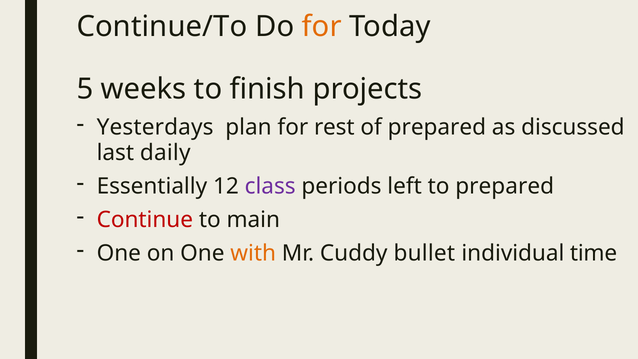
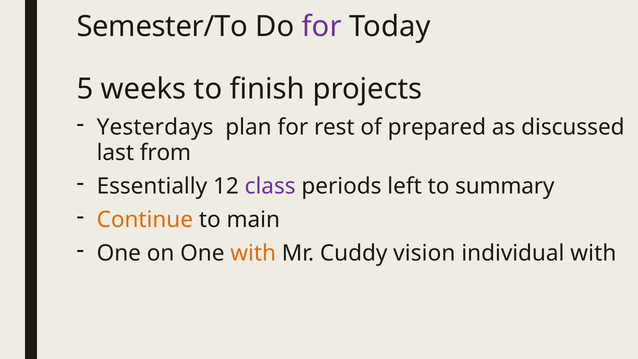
Continue/To: Continue/To -> Semester/To
for at (322, 27) colour: orange -> purple
daily: daily -> from
to prepared: prepared -> summary
Continue colour: red -> orange
bullet: bullet -> vision
individual time: time -> with
